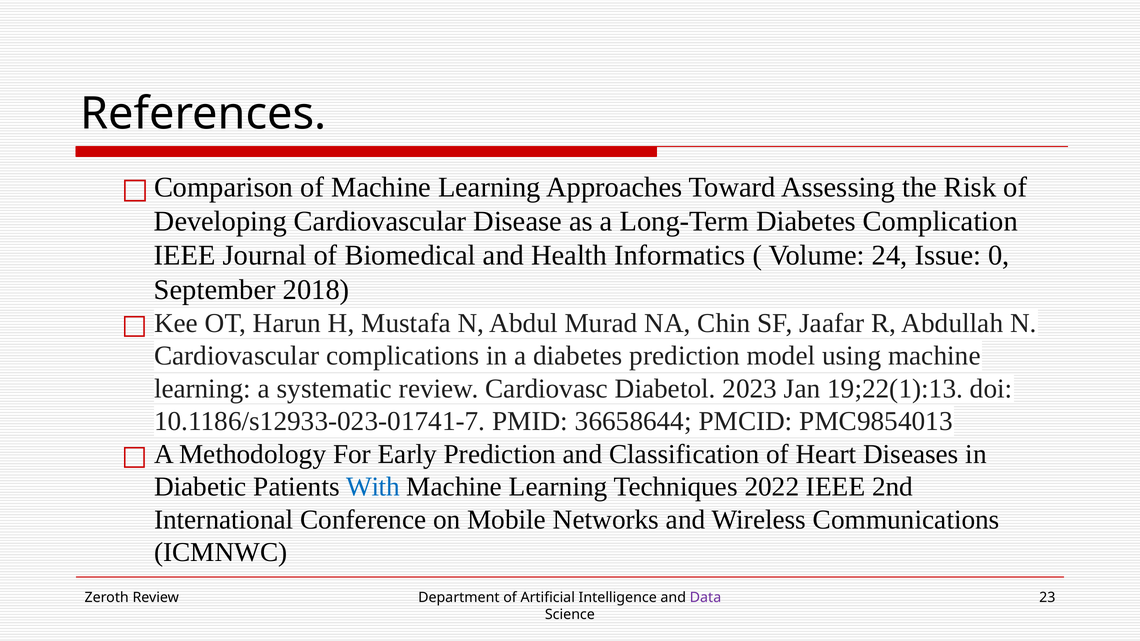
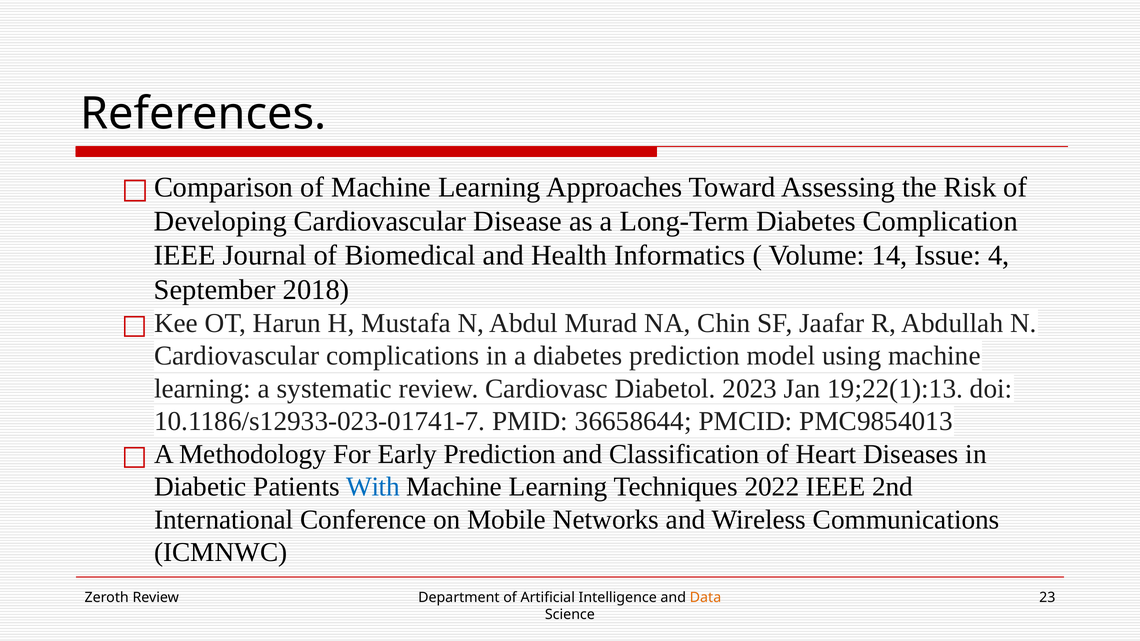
24: 24 -> 14
0: 0 -> 4
Data colour: purple -> orange
